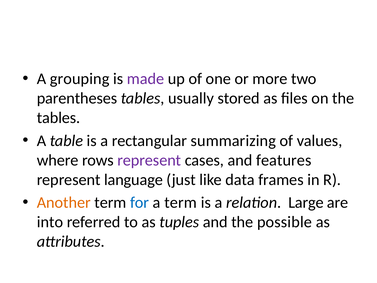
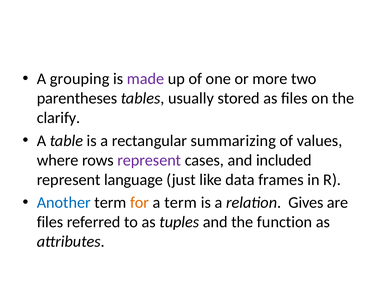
tables at (59, 118): tables -> clarify
features: features -> included
Another colour: orange -> blue
for colour: blue -> orange
Large: Large -> Gives
into at (50, 222): into -> files
possible: possible -> function
